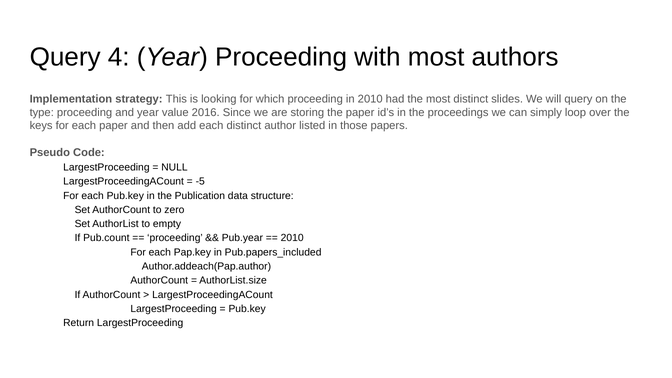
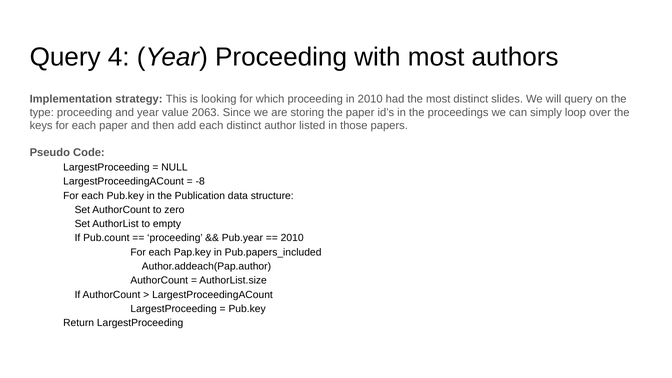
2016: 2016 -> 2063
-5: -5 -> -8
